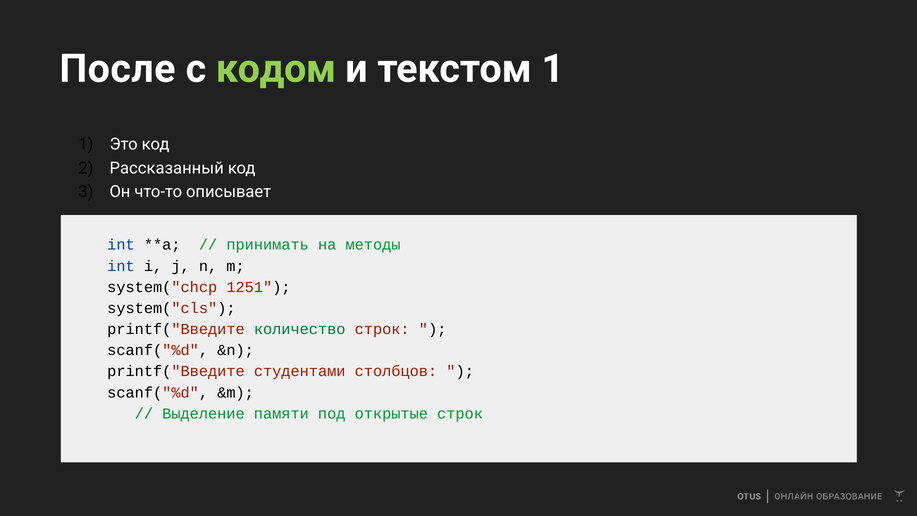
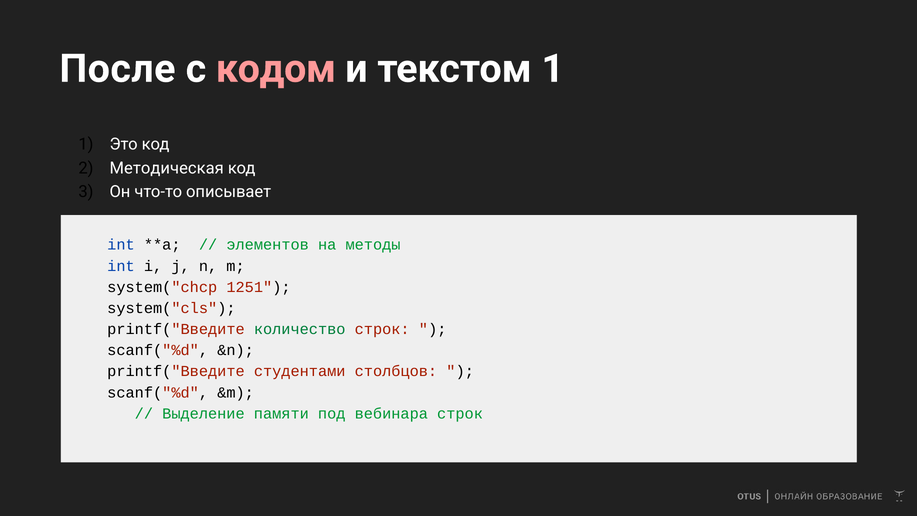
кодом colour: light green -> pink
Рассказанный: Рассказанный -> Методическая
принимать: принимать -> элементов
открытые: открытые -> вебинара
